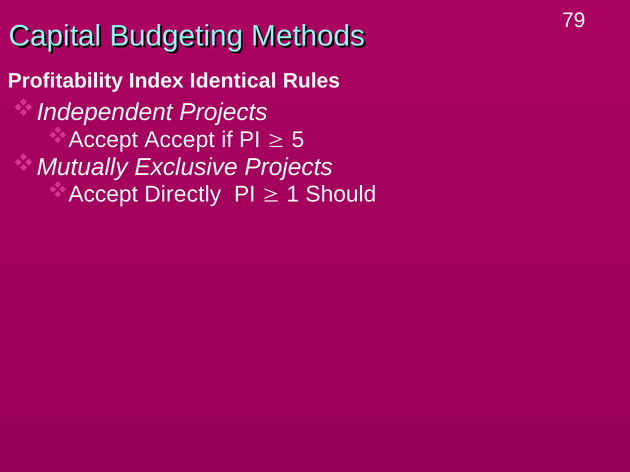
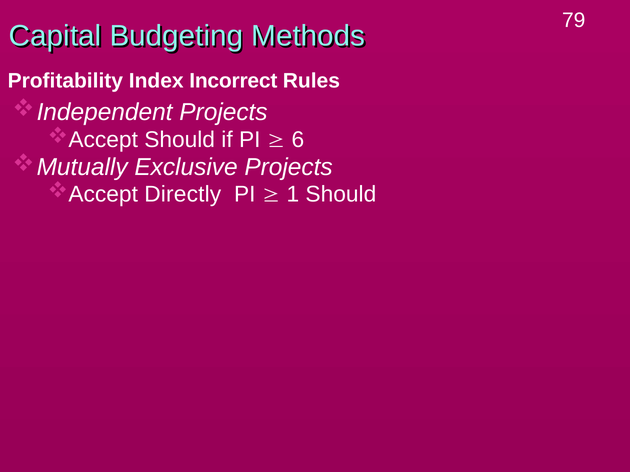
Identical: Identical -> Incorrect
Accept at (180, 140): Accept -> Should
5: 5 -> 6
